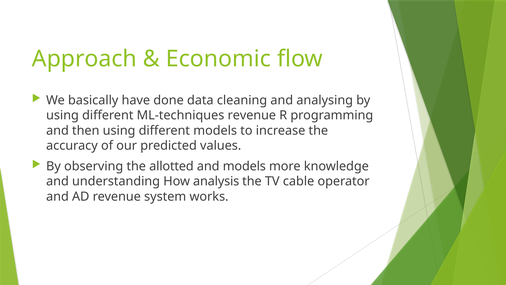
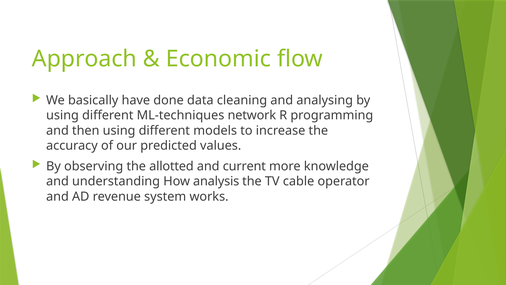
ML-techniques revenue: revenue -> network
and models: models -> current
